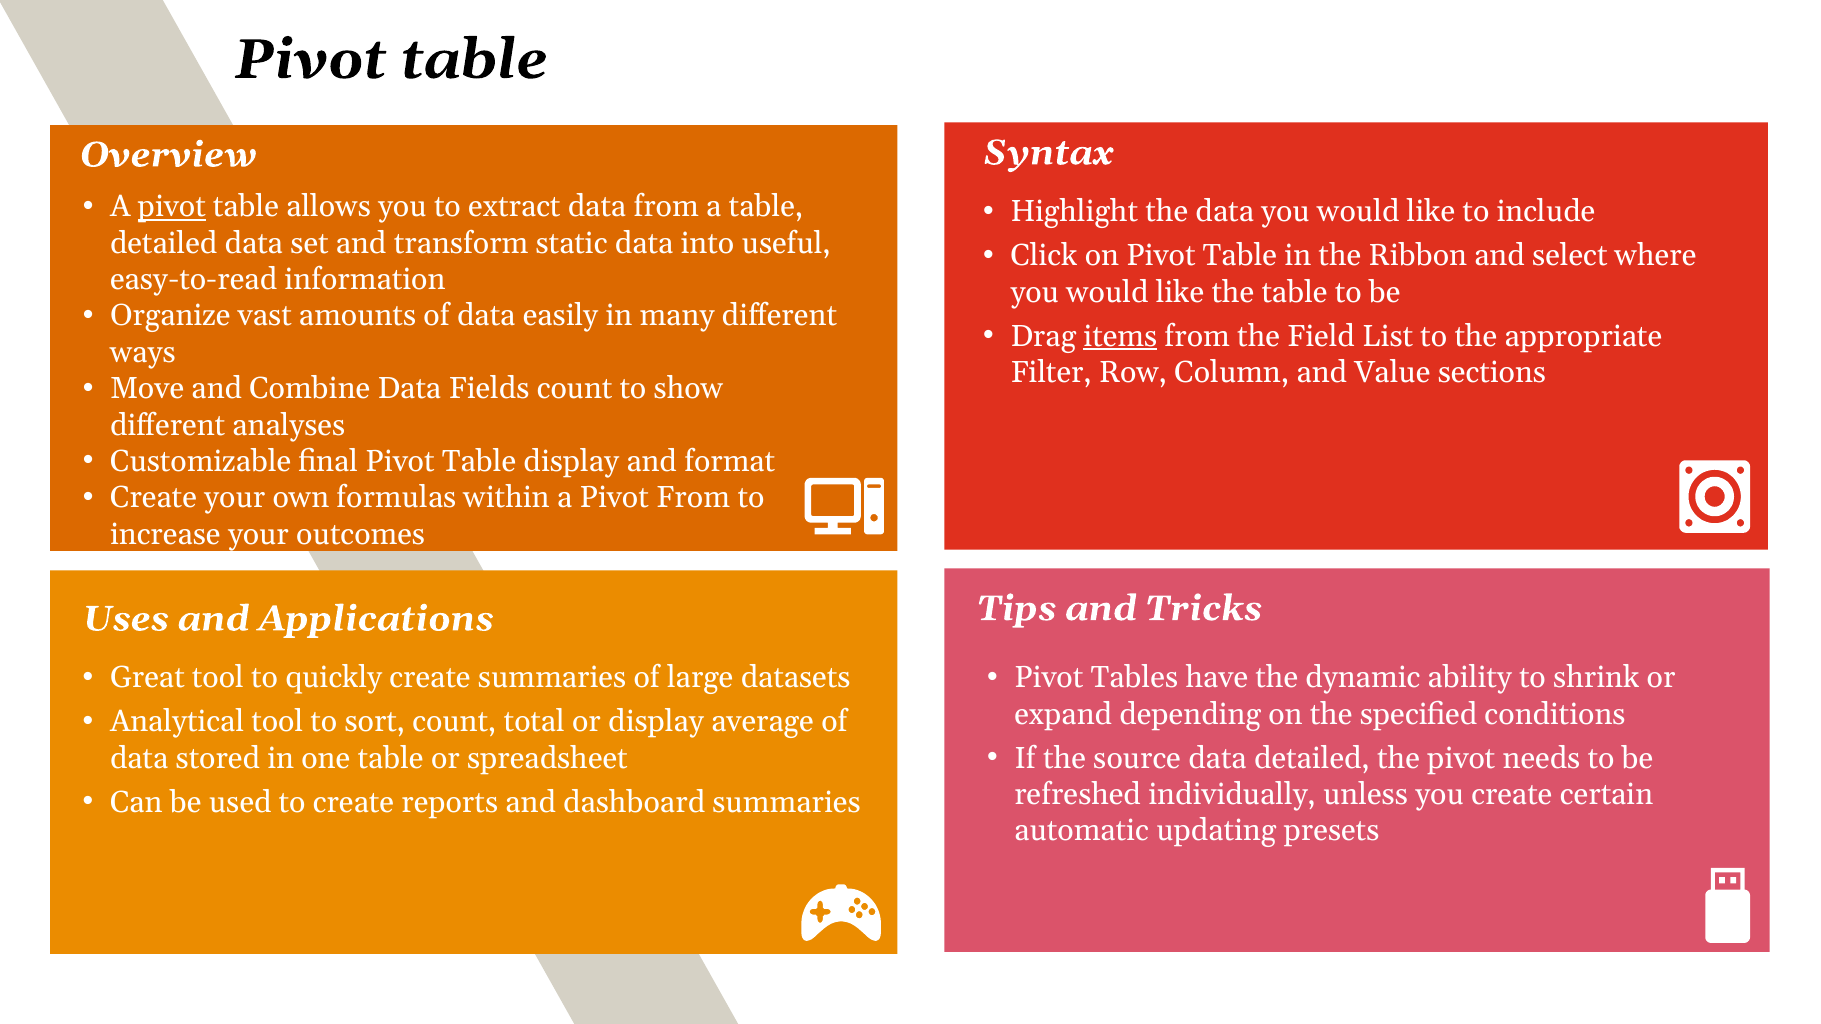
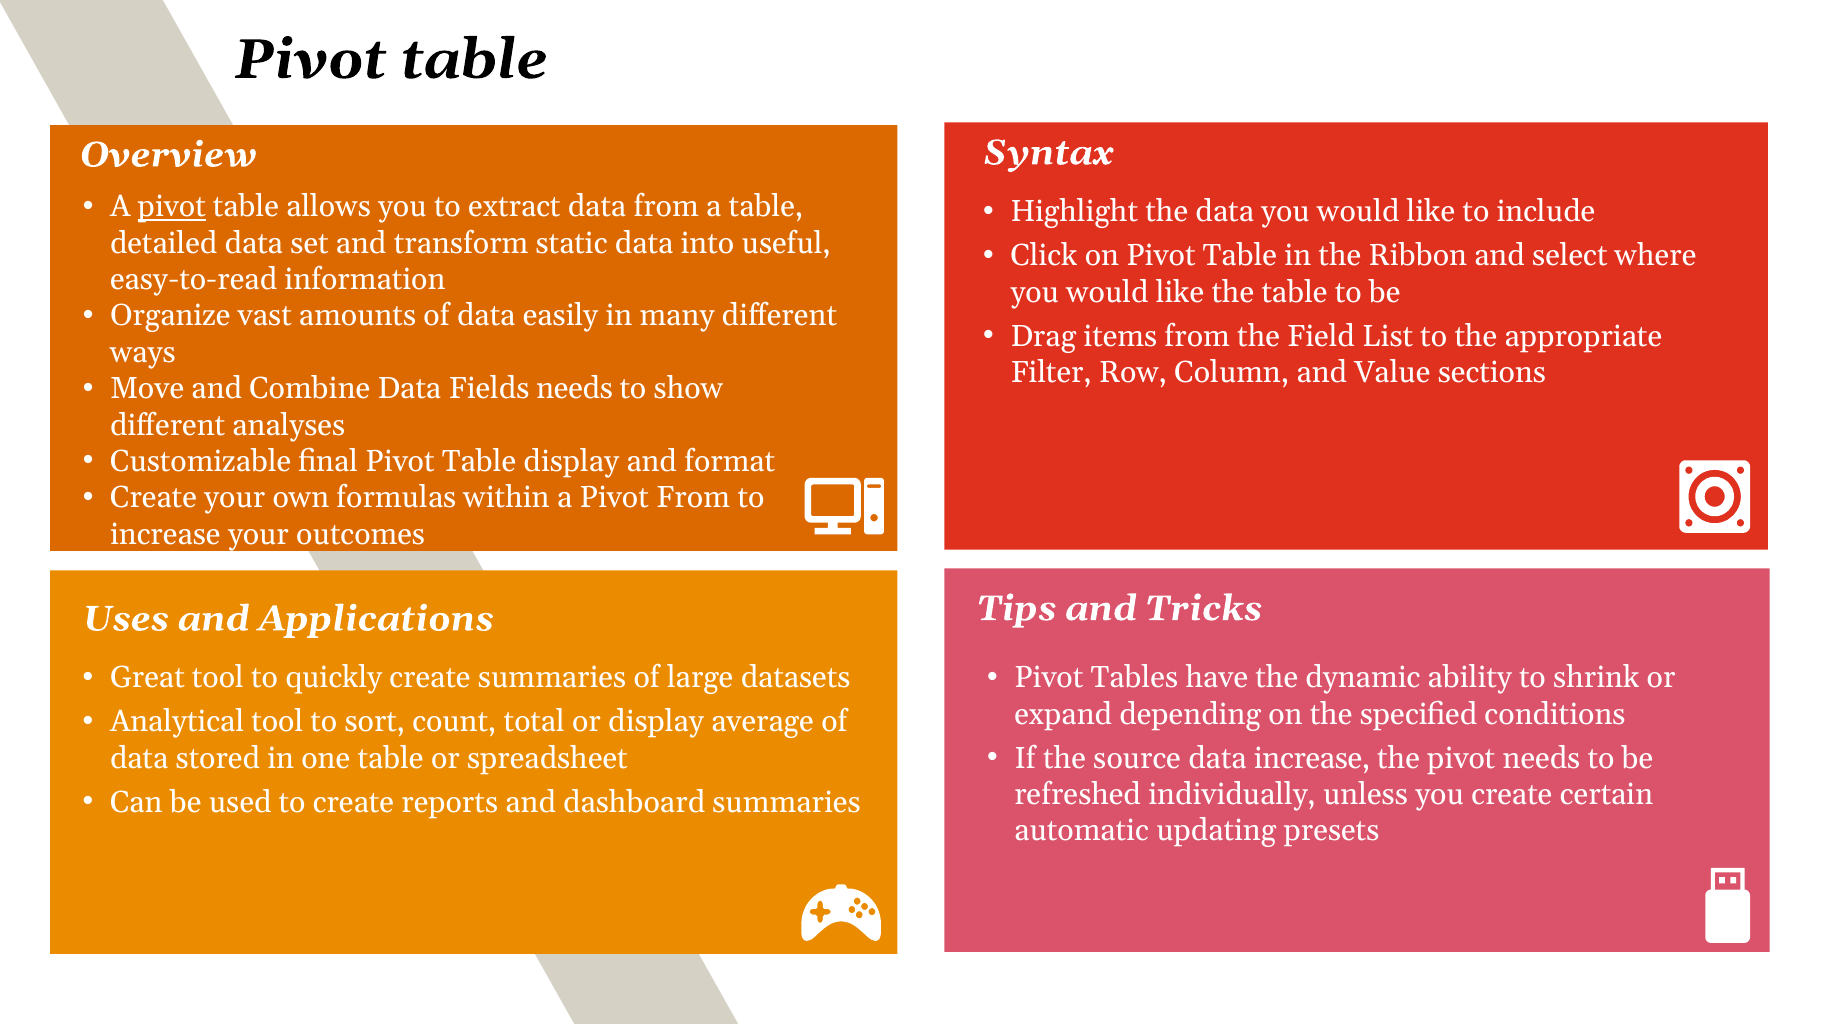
items underline: present -> none
Fields count: count -> needs
data detailed: detailed -> increase
